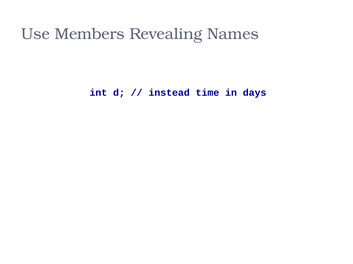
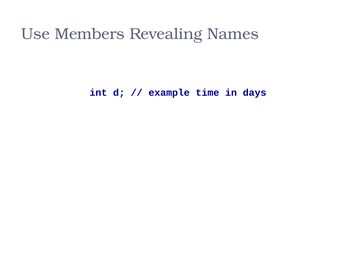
instead: instead -> example
